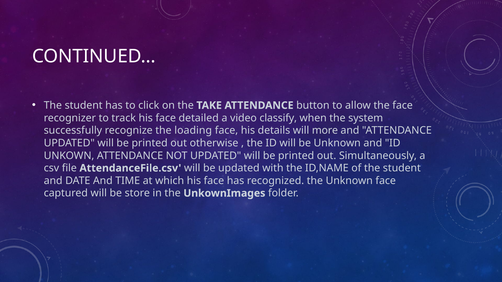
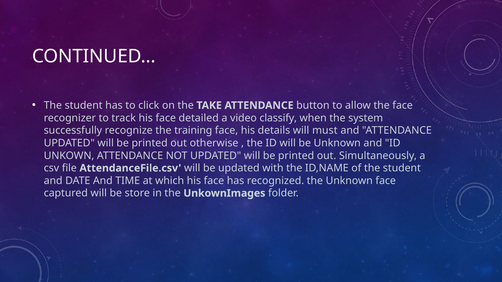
loading: loading -> training
more: more -> must
